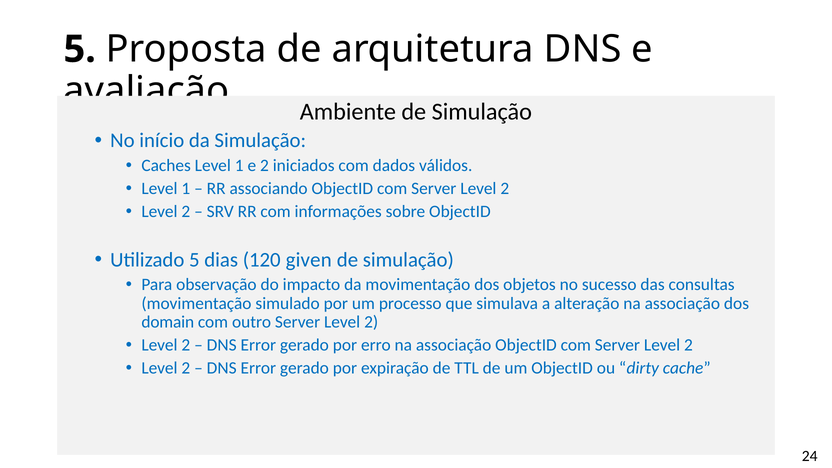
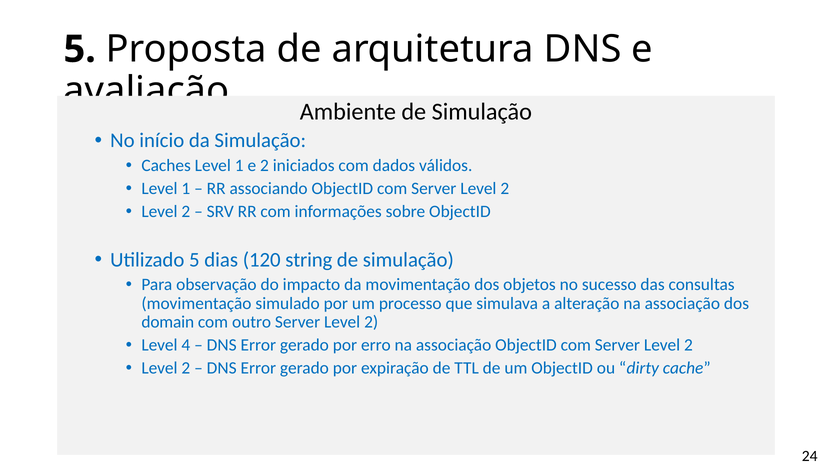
given: given -> string
2 at (186, 345): 2 -> 4
